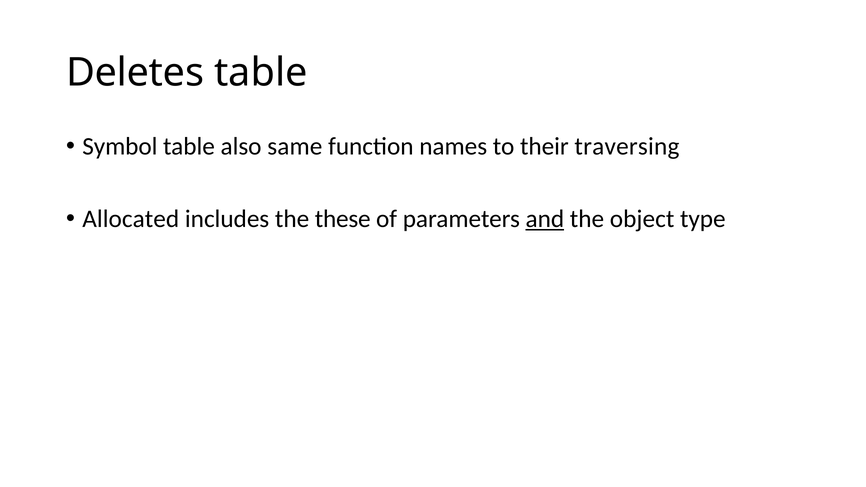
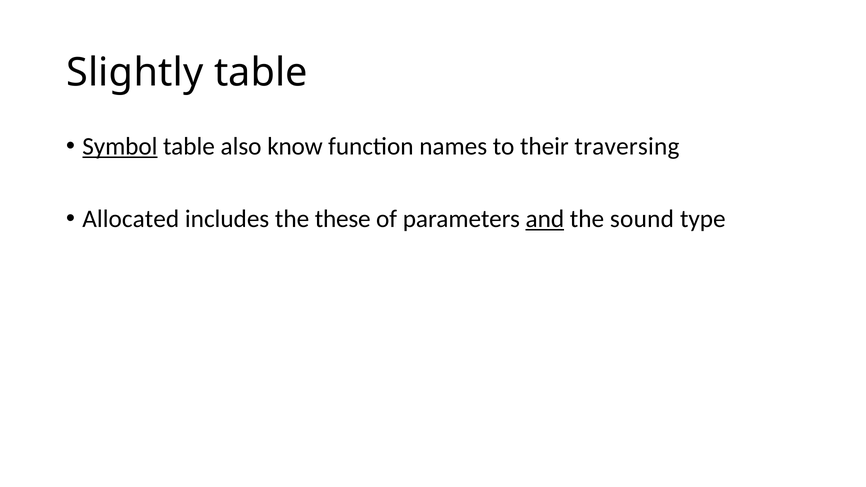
Deletes: Deletes -> Slightly
Symbol underline: none -> present
same: same -> know
object: object -> sound
